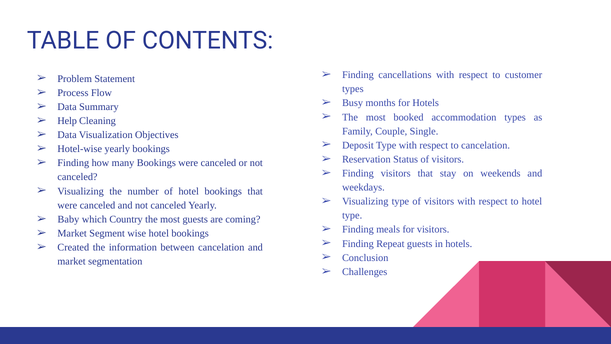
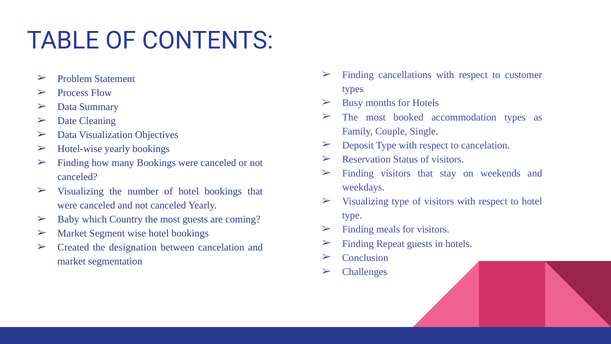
Help: Help -> Date
information: information -> designation
